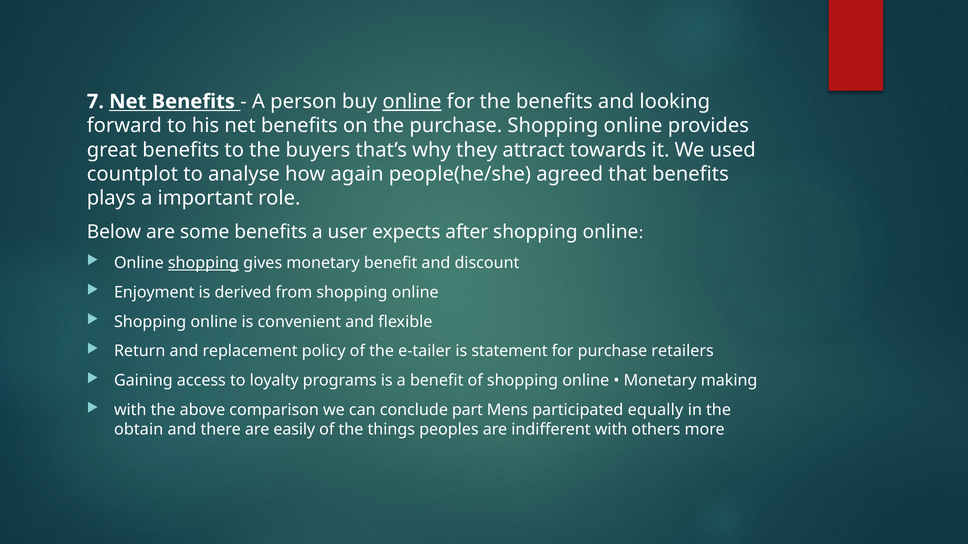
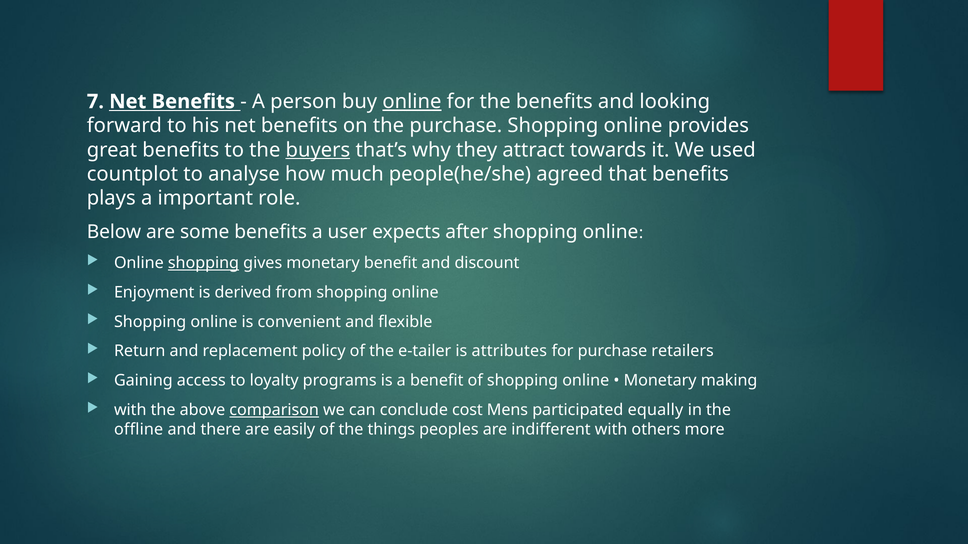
buyers underline: none -> present
again: again -> much
statement: statement -> attributes
comparison underline: none -> present
part: part -> cost
obtain: obtain -> offline
